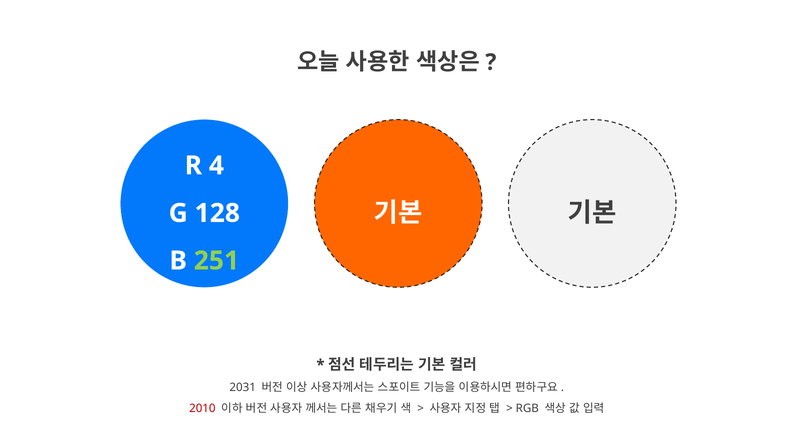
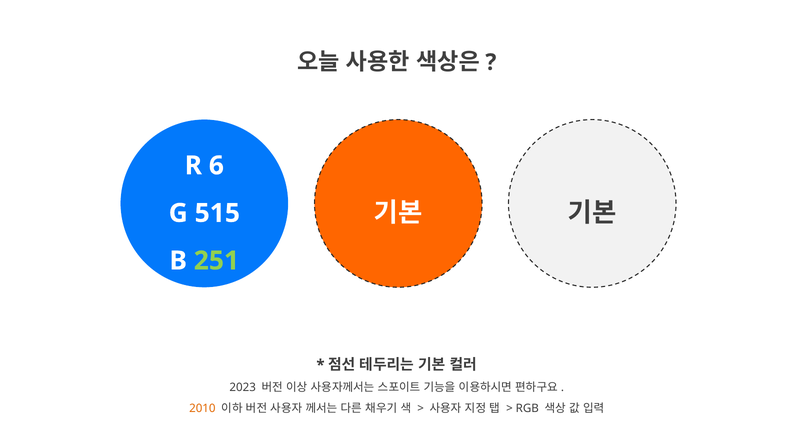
4: 4 -> 6
128: 128 -> 515
2031: 2031 -> 2023
2010 colour: red -> orange
